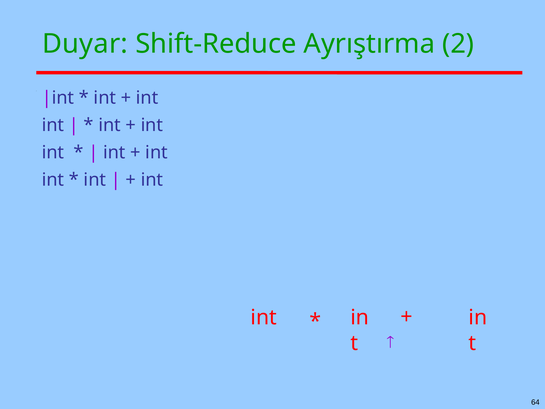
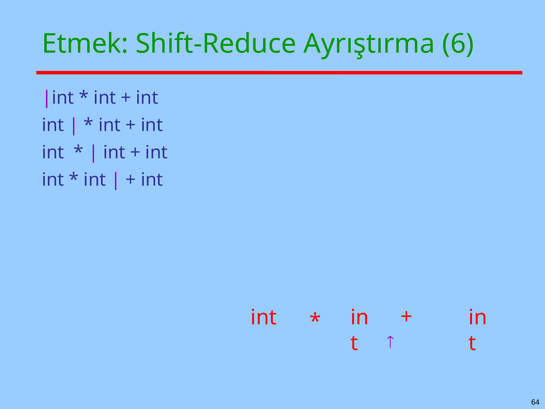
Duyar: Duyar -> Etmek
2: 2 -> 6
